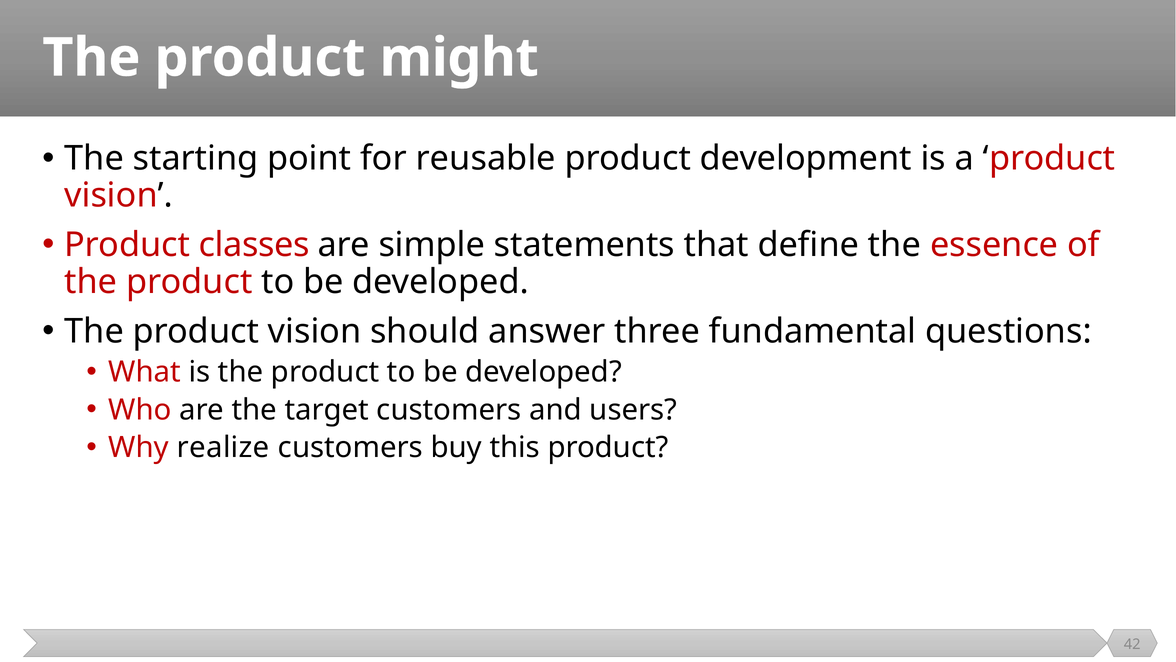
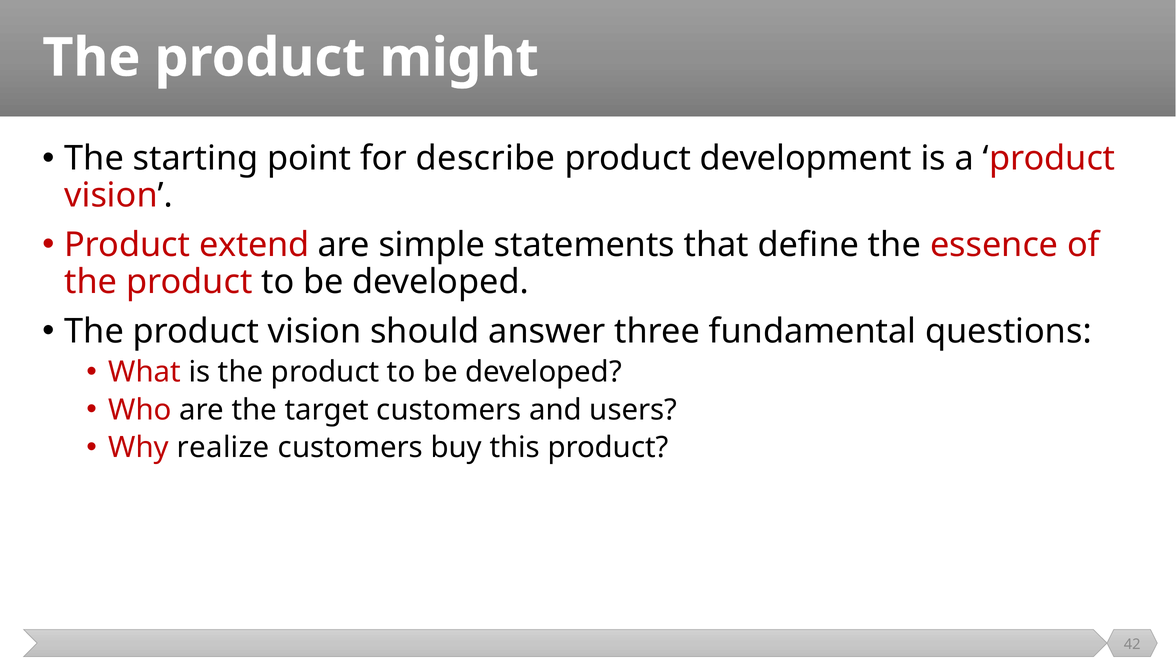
reusable: reusable -> describe
classes: classes -> extend
